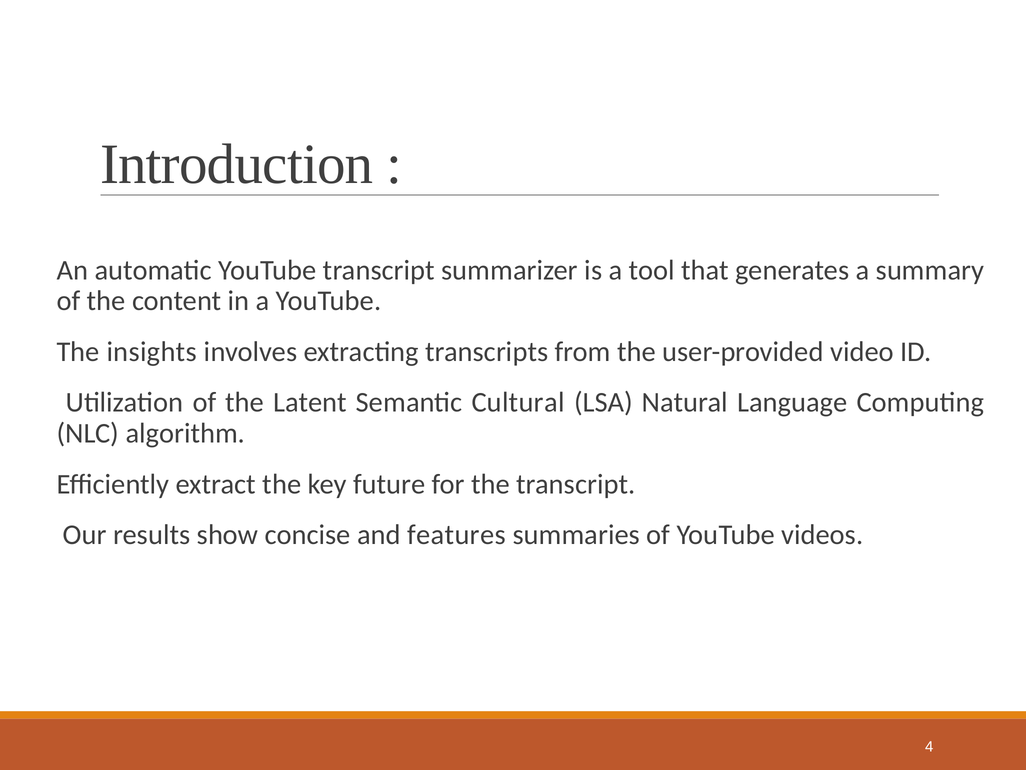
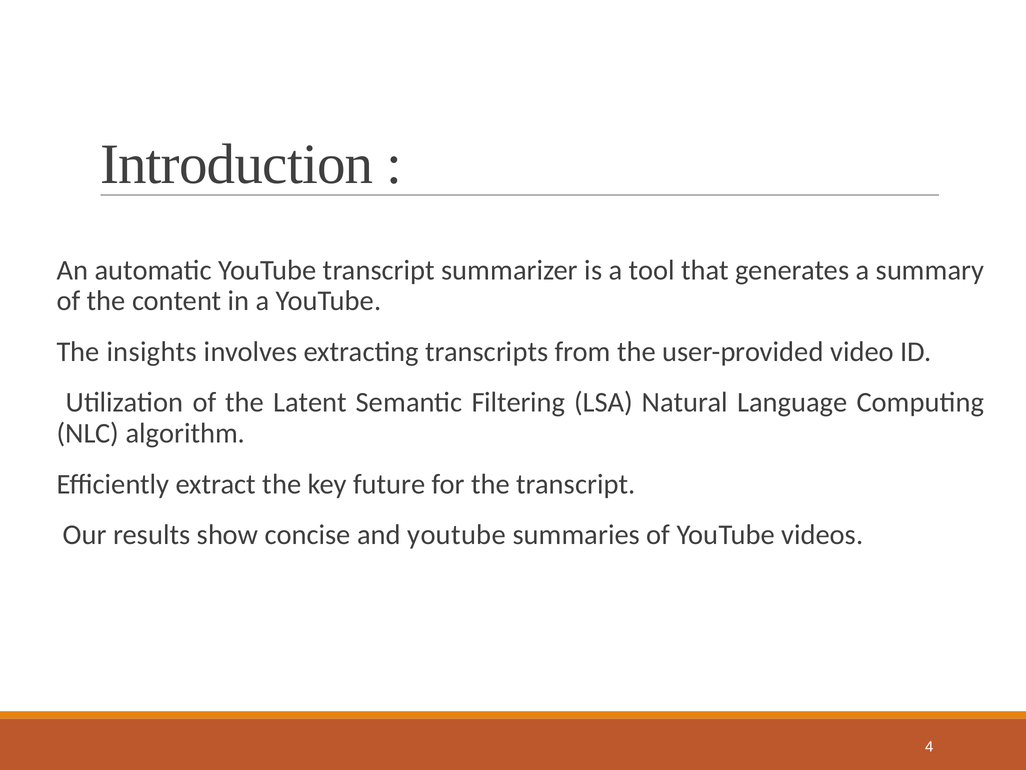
Cultural: Cultural -> Filtering
and features: features -> youtube
